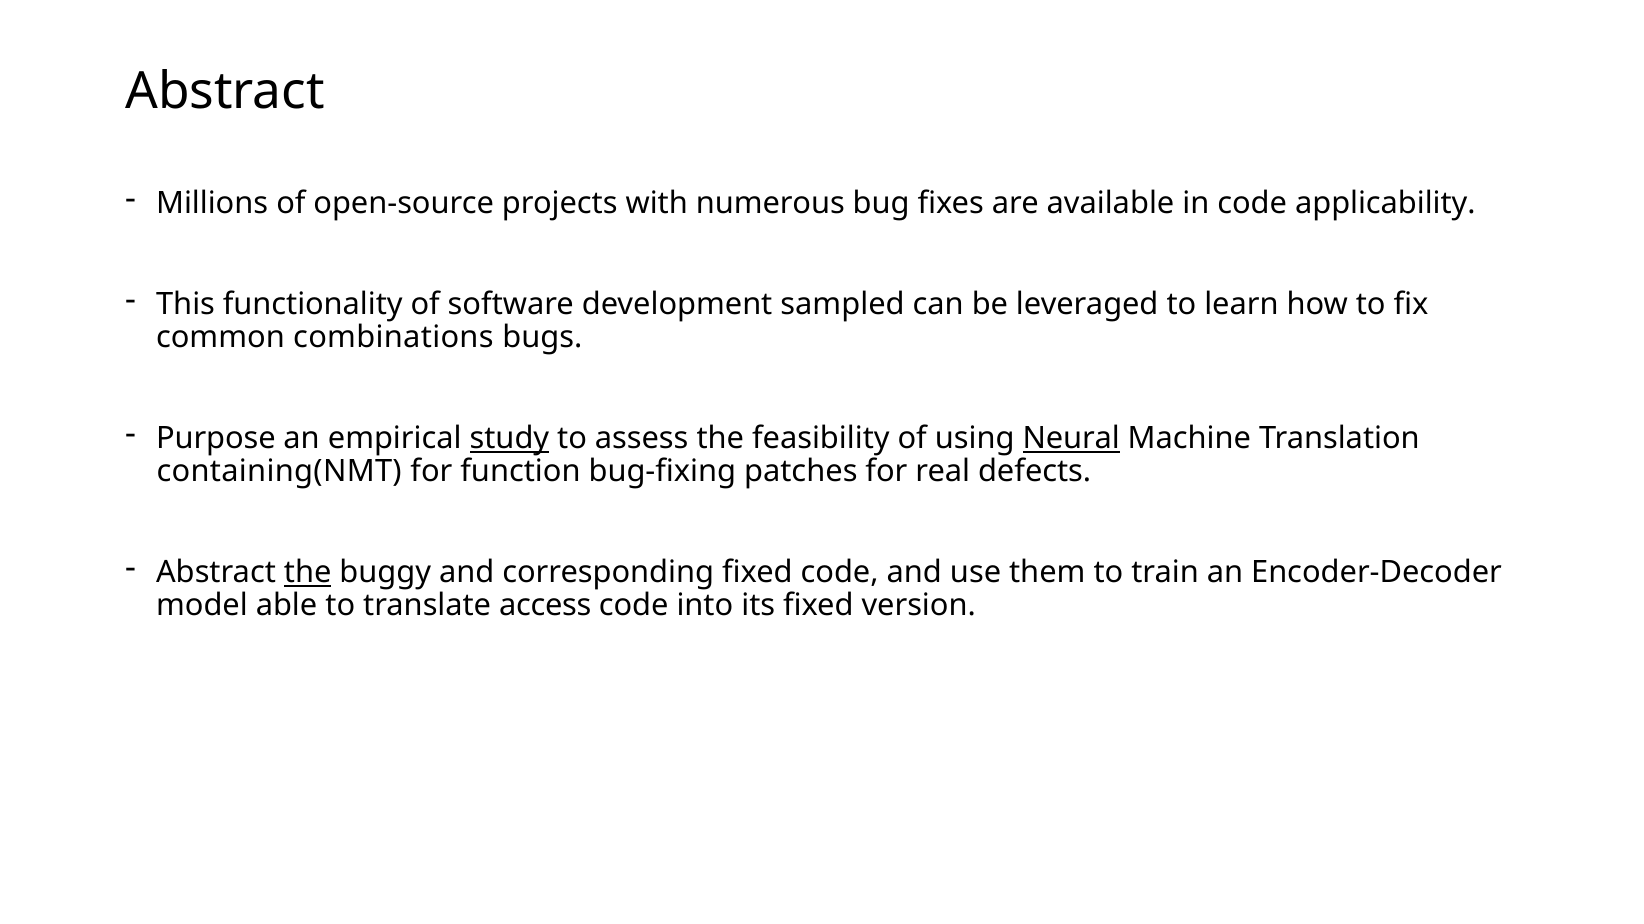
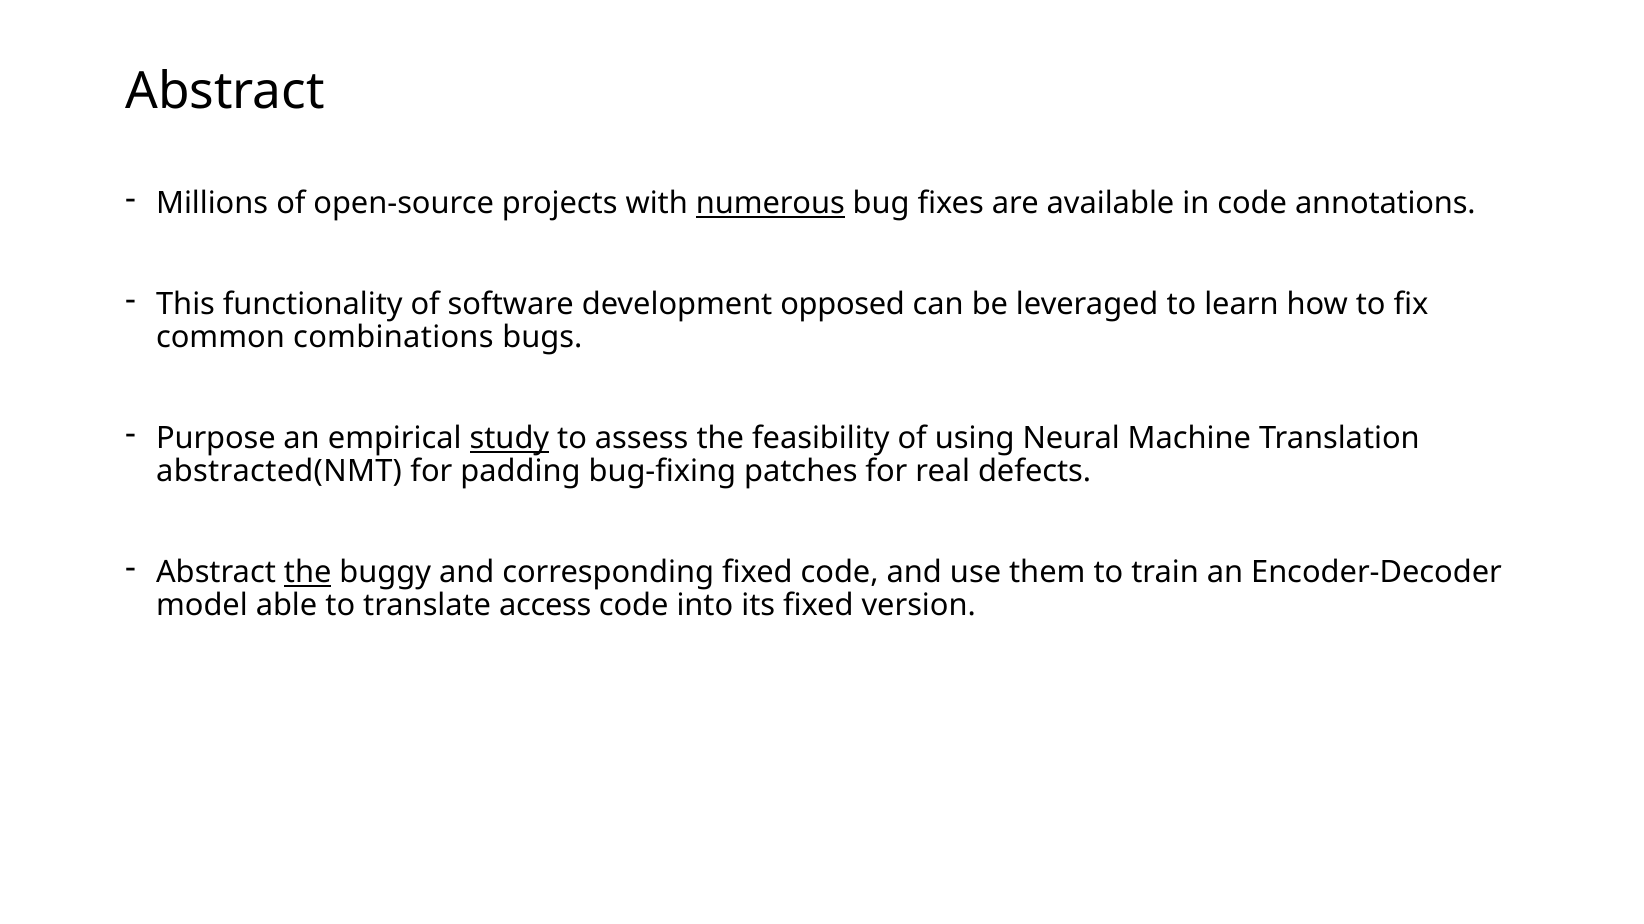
numerous underline: none -> present
applicability: applicability -> annotations
sampled: sampled -> opposed
Neural underline: present -> none
containing(NMT: containing(NMT -> abstracted(NMT
function: function -> padding
